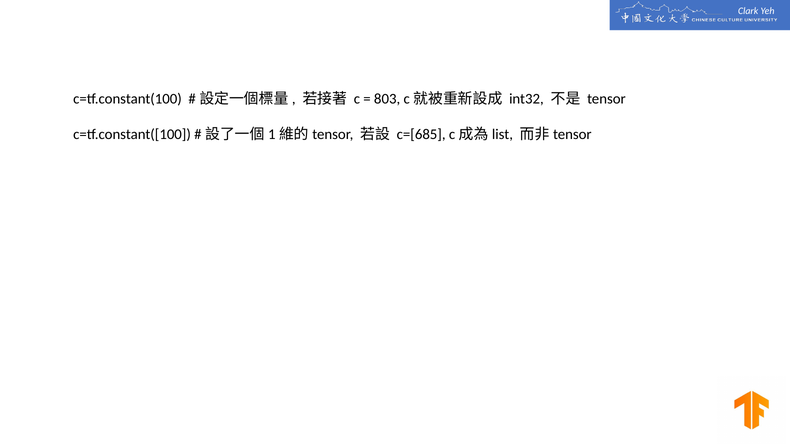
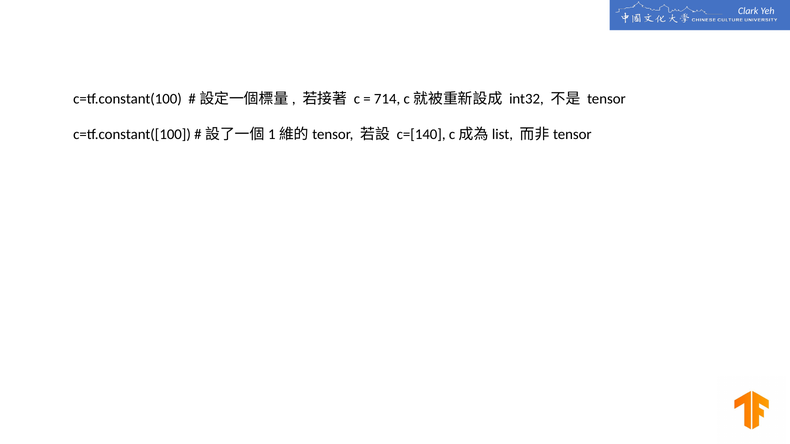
803: 803 -> 714
c=[685: c=[685 -> c=[140
